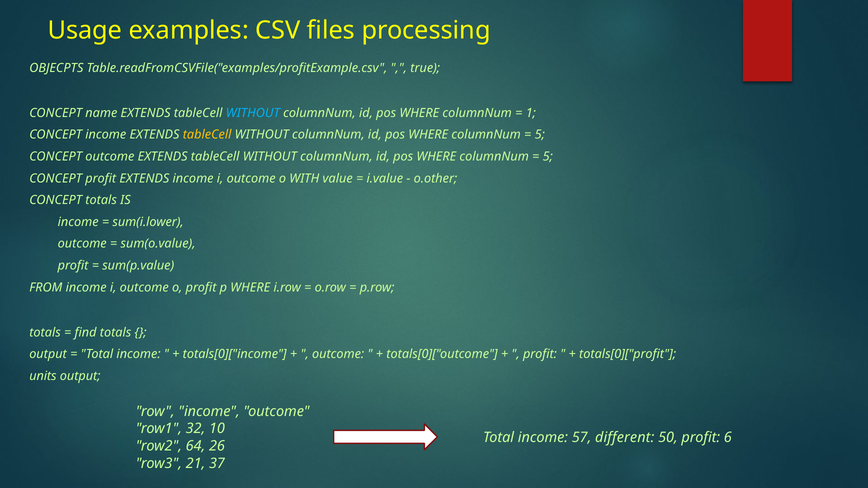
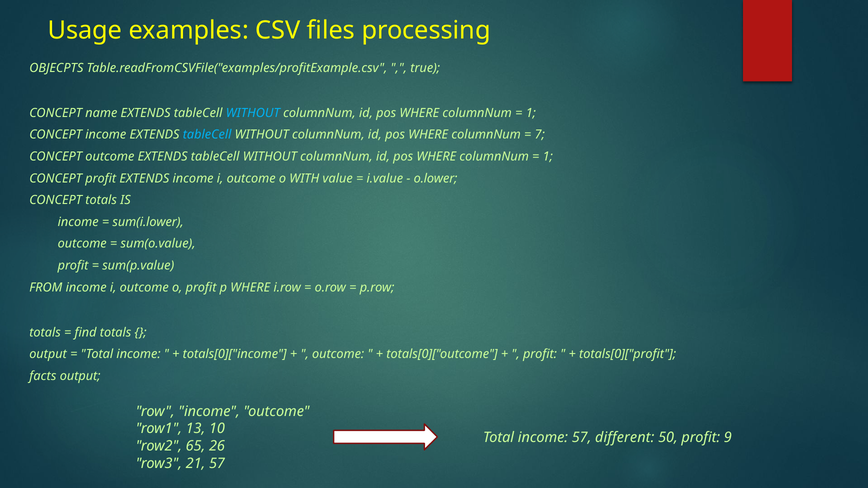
tableCell at (207, 135) colour: yellow -> light blue
5 at (540, 135): 5 -> 7
5 at (548, 157): 5 -> 1
o.other: o.other -> o.lower
units: units -> facts
32: 32 -> 13
6: 6 -> 9
64: 64 -> 65
21 37: 37 -> 57
